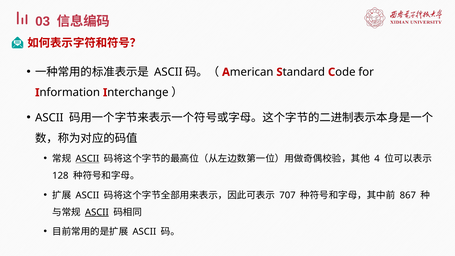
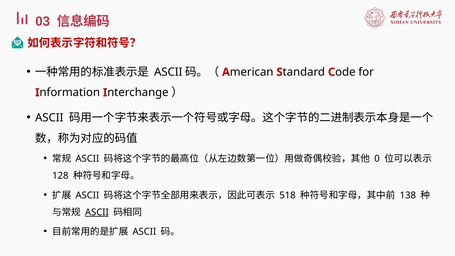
ASCII at (87, 159) underline: present -> none
4: 4 -> 0
707: 707 -> 518
867: 867 -> 138
